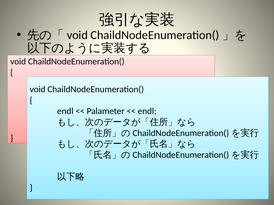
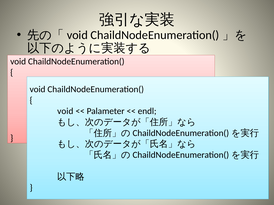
endl at (65, 111): endl -> void
